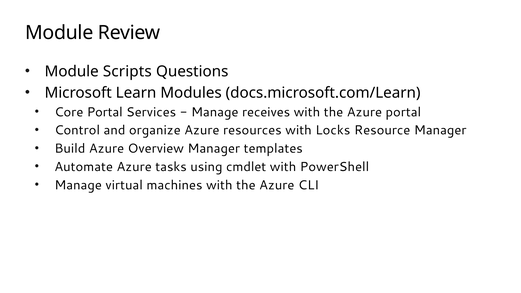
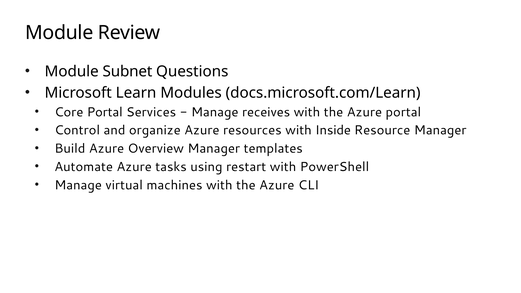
Scripts: Scripts -> Subnet
Locks: Locks -> Inside
cmdlet: cmdlet -> restart
